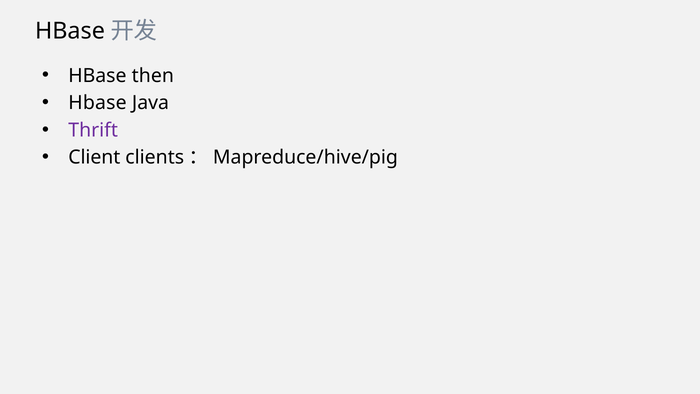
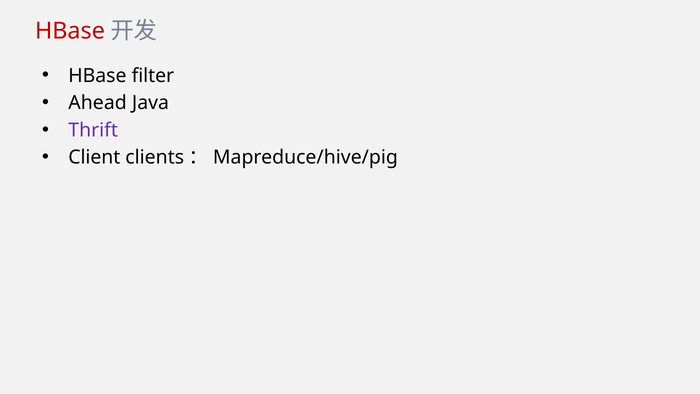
HBase at (70, 31) colour: black -> red
then: then -> filter
Hbase at (97, 103): Hbase -> Ahead
